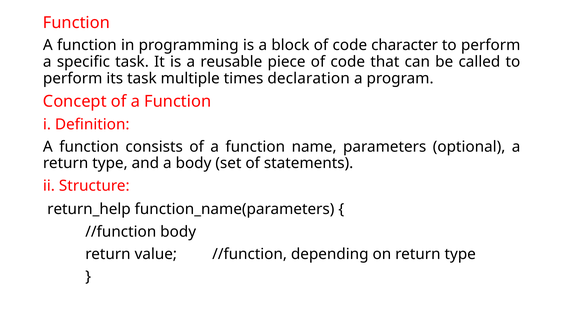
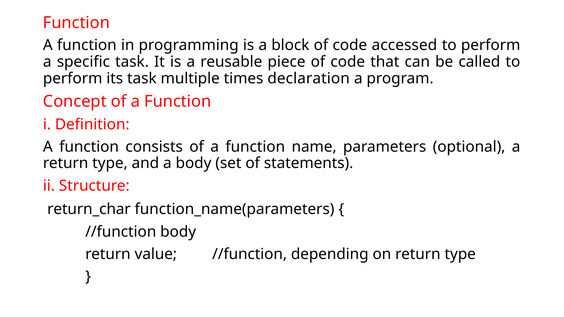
character: character -> accessed
return_help: return_help -> return_char
